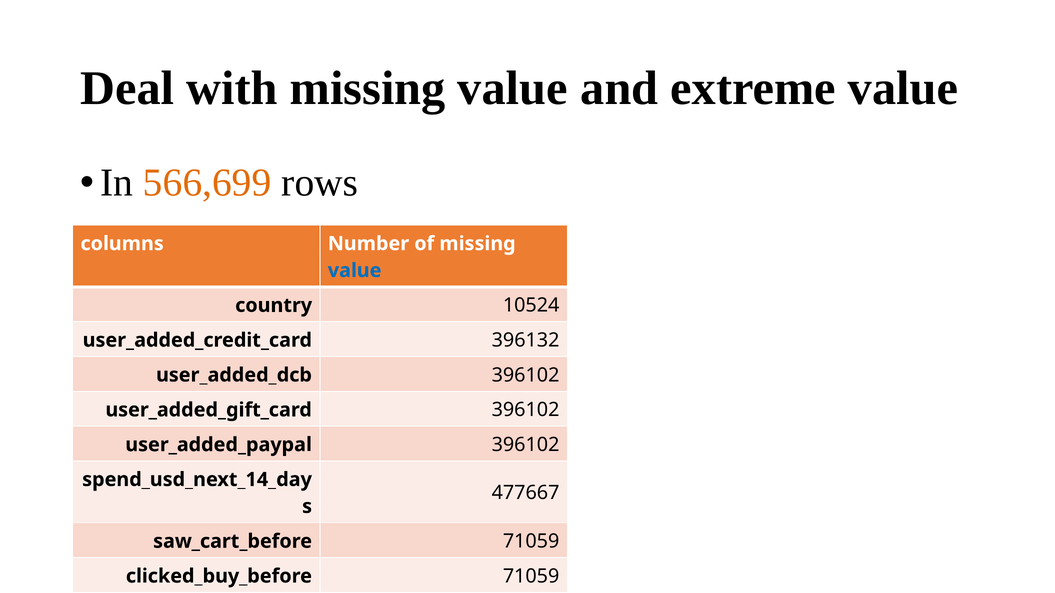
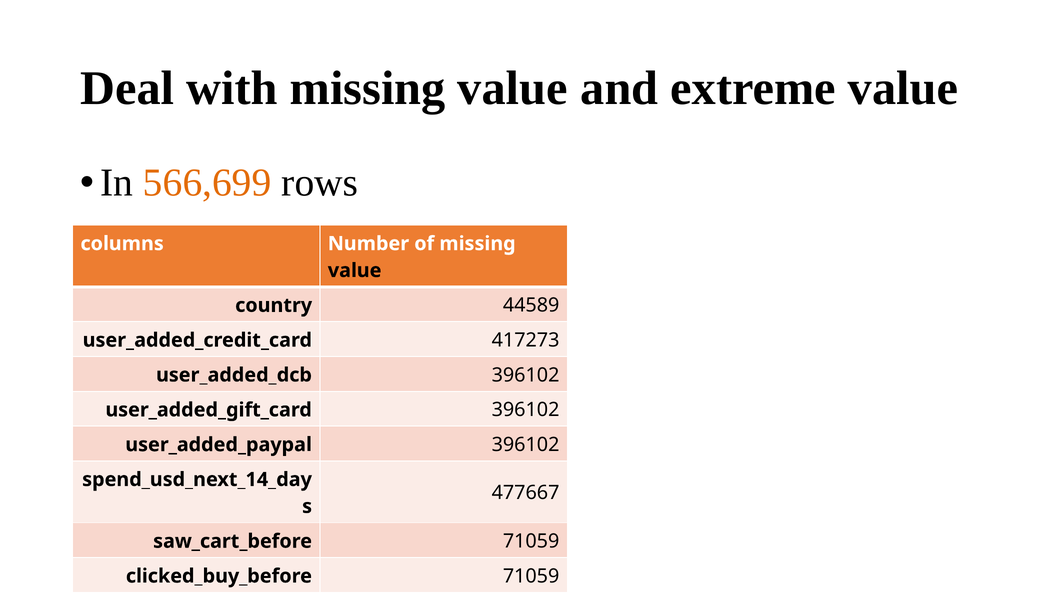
value at (355, 271) colour: blue -> black
10524: 10524 -> 44589
396132: 396132 -> 417273
